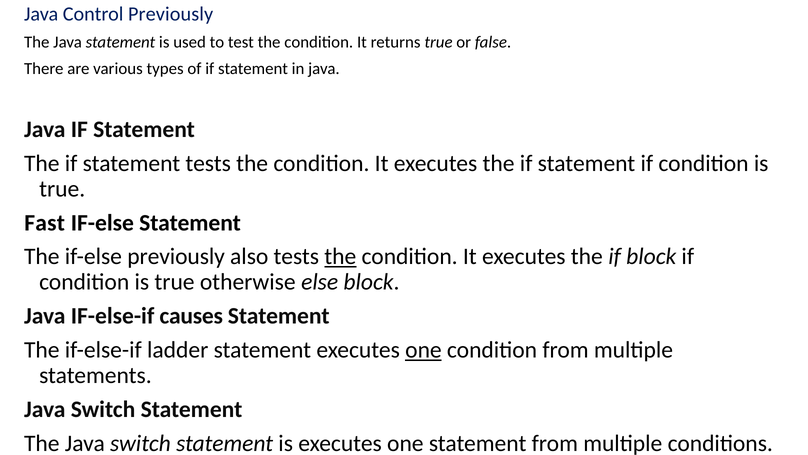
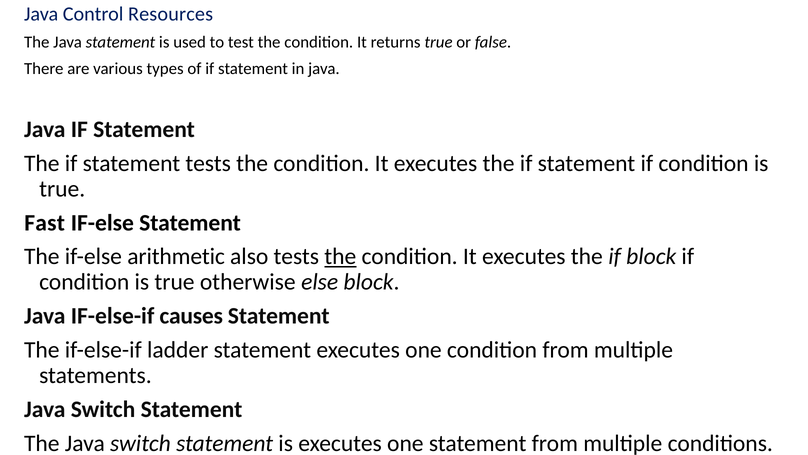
Control Previously: Previously -> Resources
if-else previously: previously -> arithmetic
one at (423, 350) underline: present -> none
